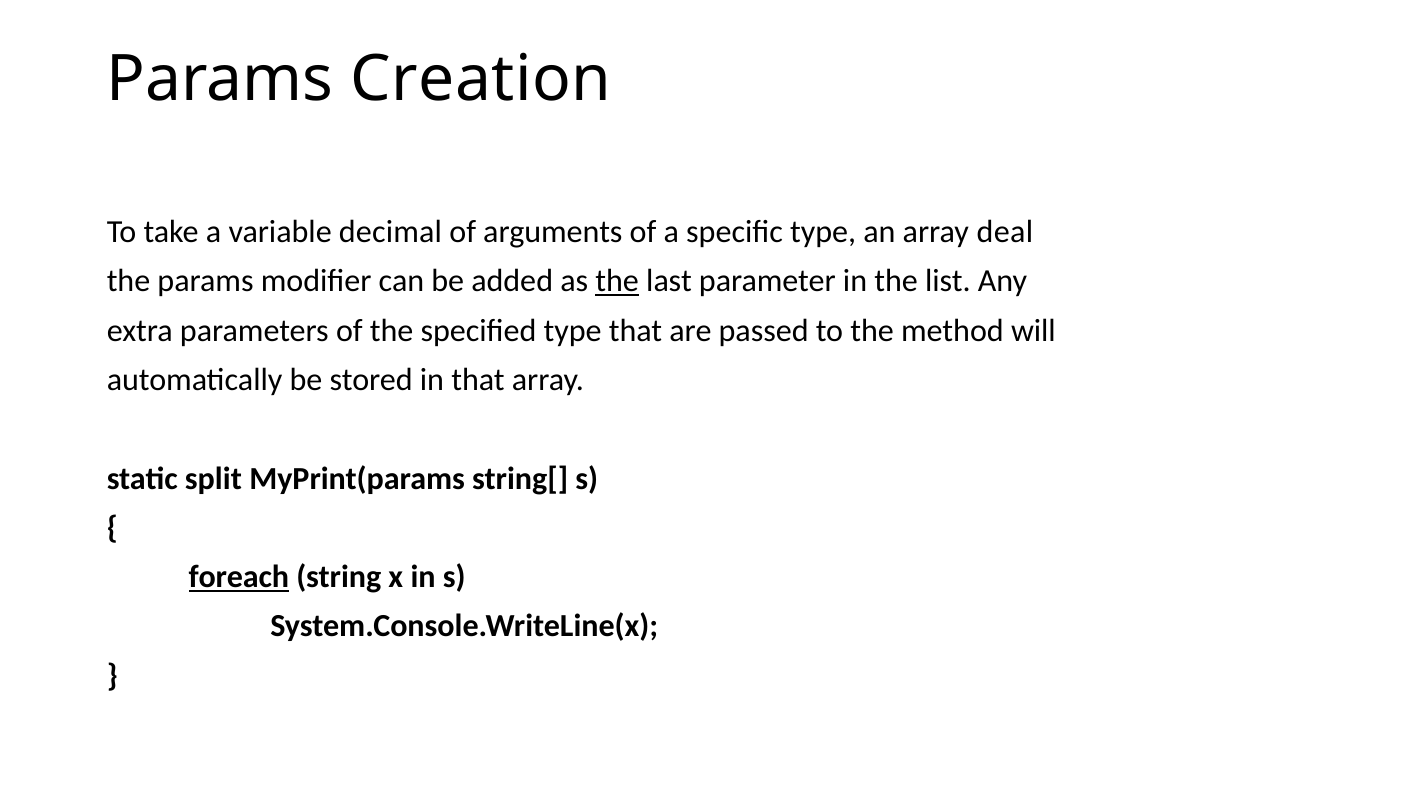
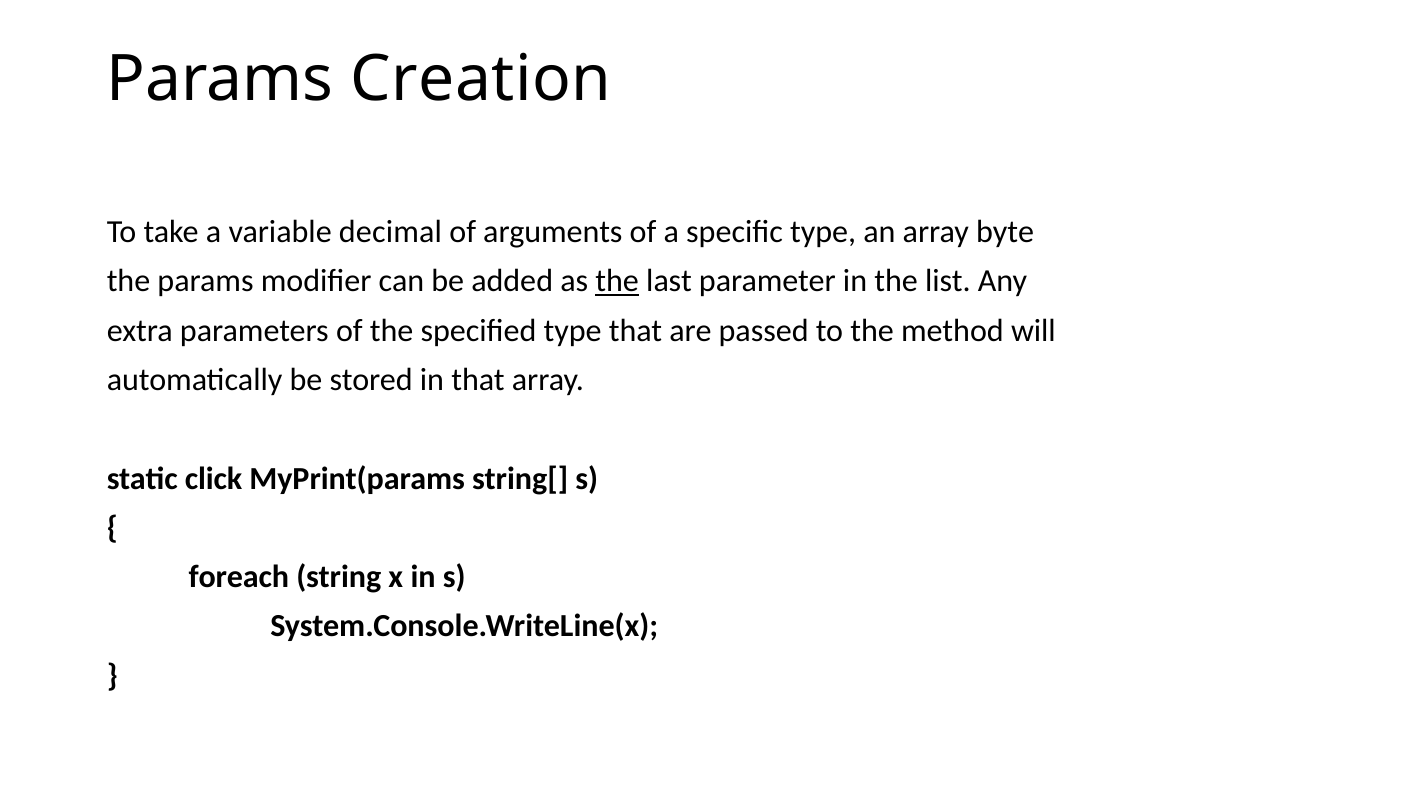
deal: deal -> byte
split: split -> click
foreach underline: present -> none
